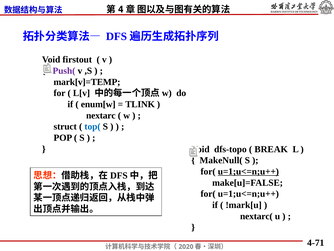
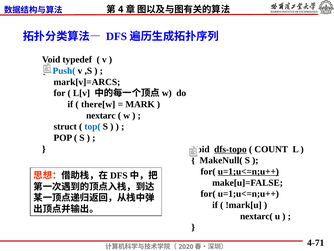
firstout: firstout -> typedef
Push( colour: purple -> blue
mark[v]=TEMP: mark[v]=TEMP -> mark[v]=ARCS
enum[w: enum[w -> there[w
TLINK: TLINK -> MARK
dfs-topo underline: none -> present
BREAK: BREAK -> COUNT
